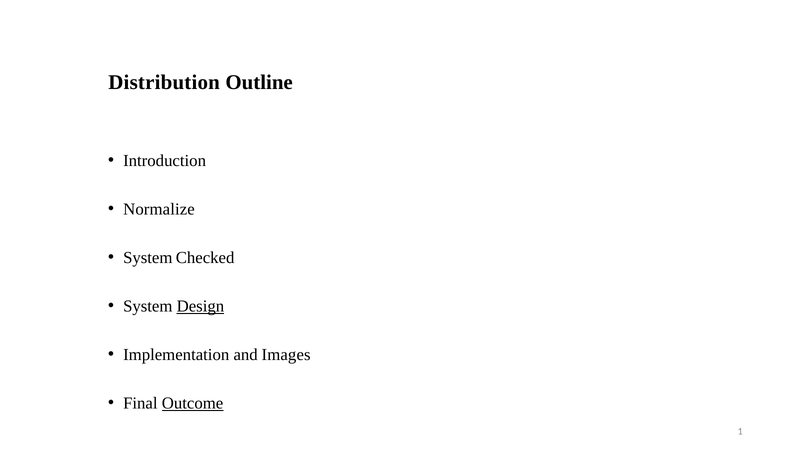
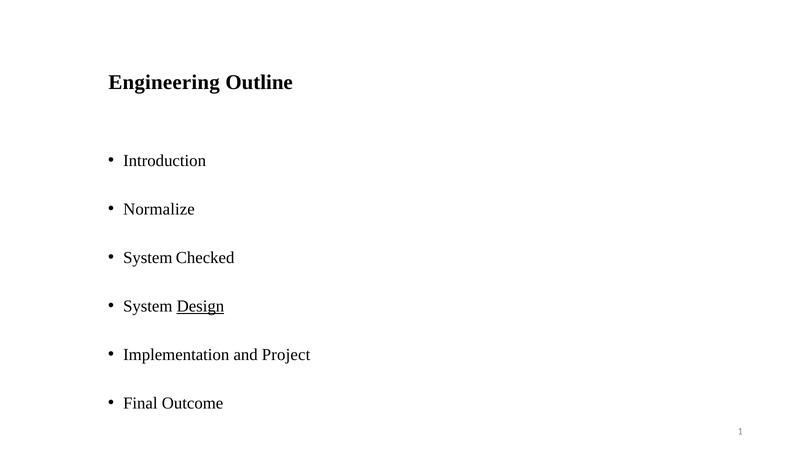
Distribution: Distribution -> Engineering
Images: Images -> Project
Outcome underline: present -> none
